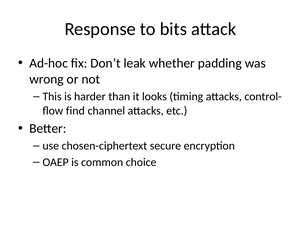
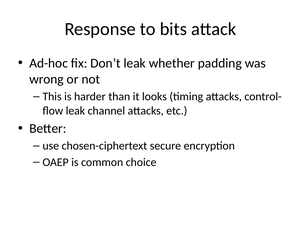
find at (75, 111): find -> leak
